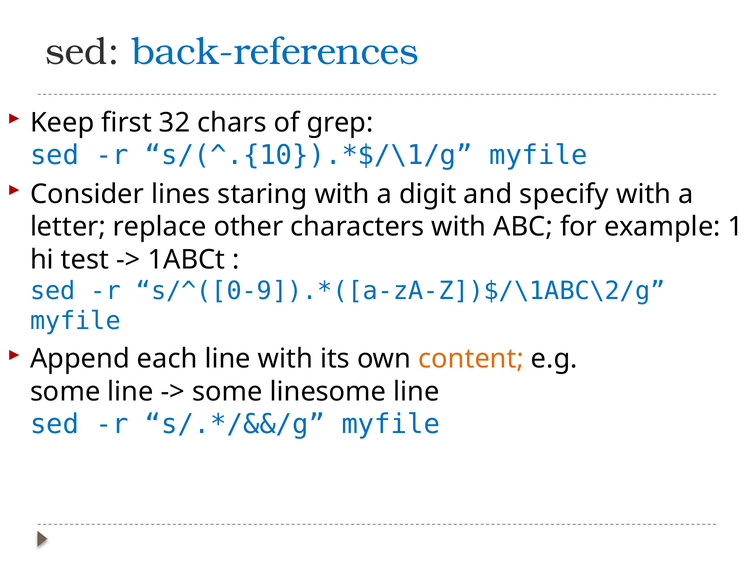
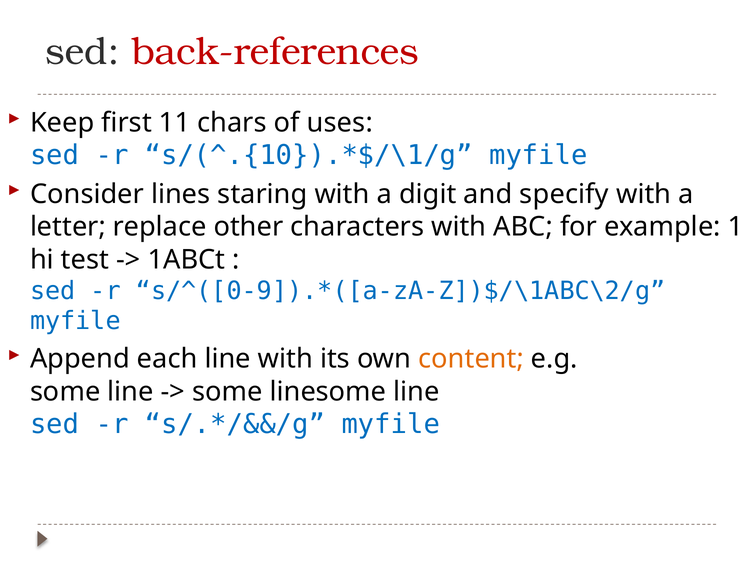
back-references colour: blue -> red
32: 32 -> 11
grep: grep -> uses
